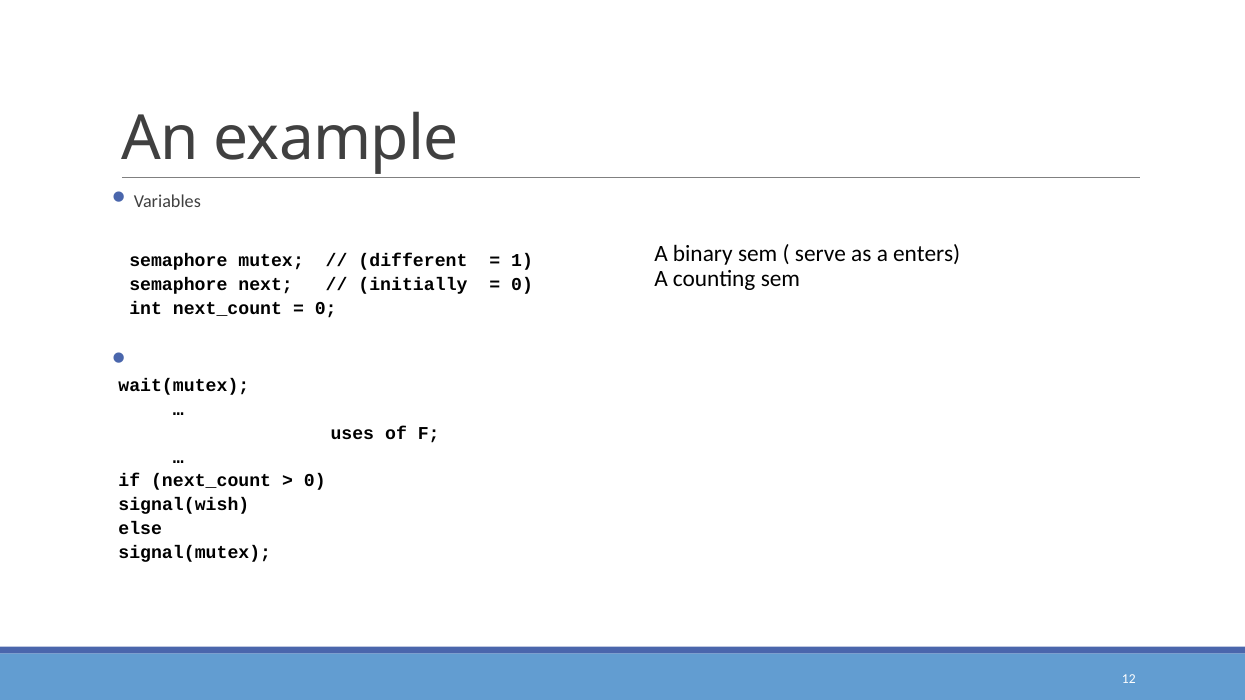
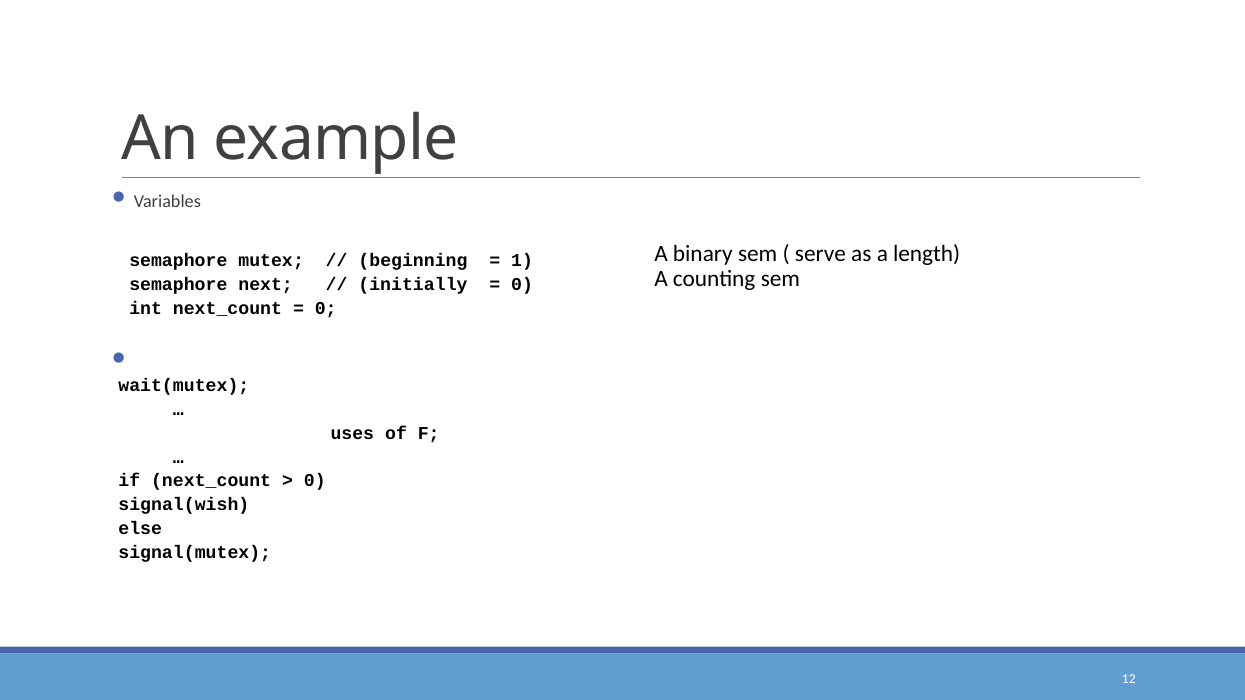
enters: enters -> length
different: different -> beginning
